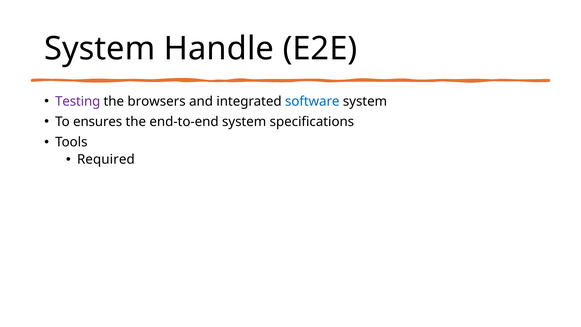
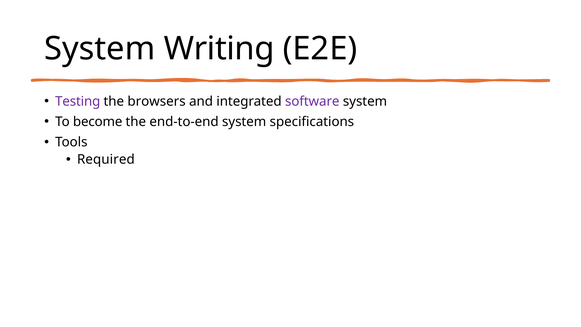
Handle: Handle -> Writing
software colour: blue -> purple
ensures: ensures -> become
